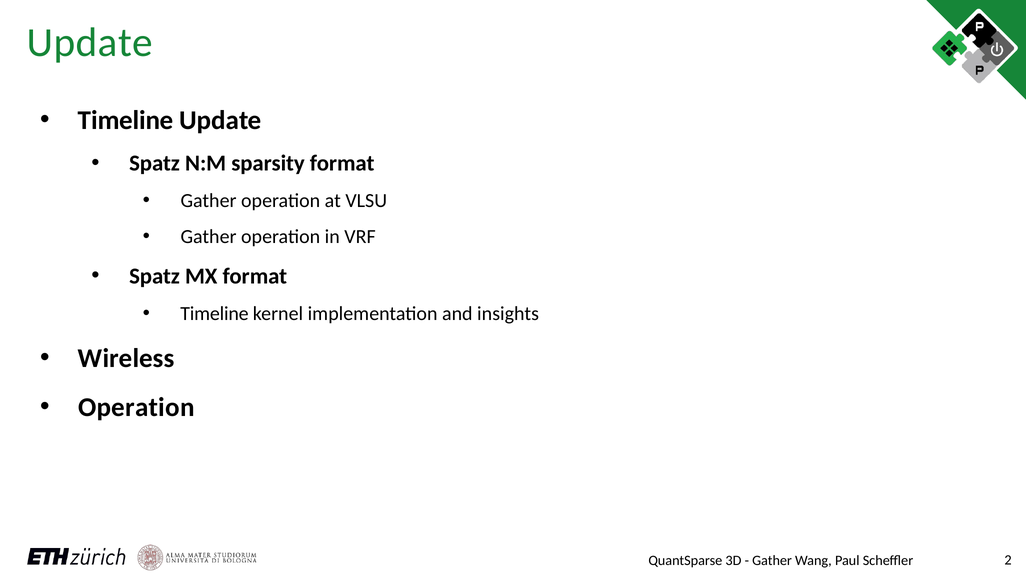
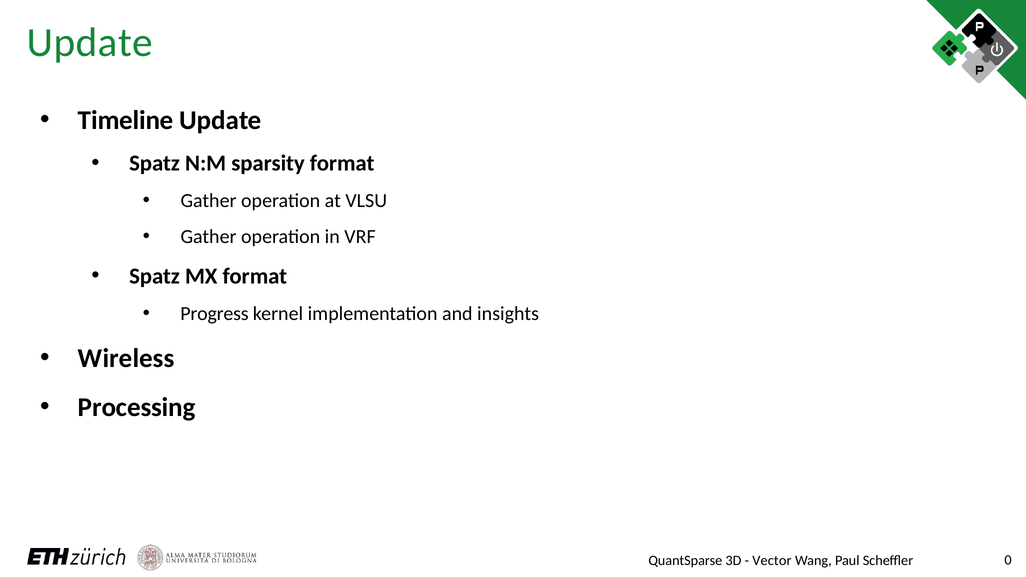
Timeline at (214, 314): Timeline -> Progress
Operation at (136, 407): Operation -> Processing
Gather at (772, 561): Gather -> Vector
2: 2 -> 0
